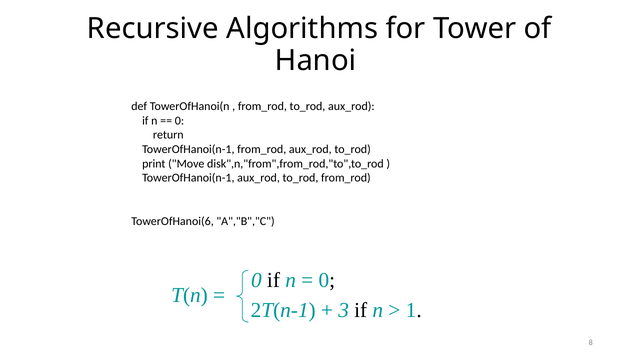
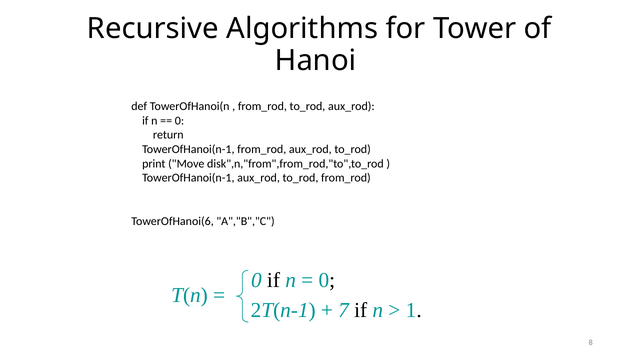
3: 3 -> 7
